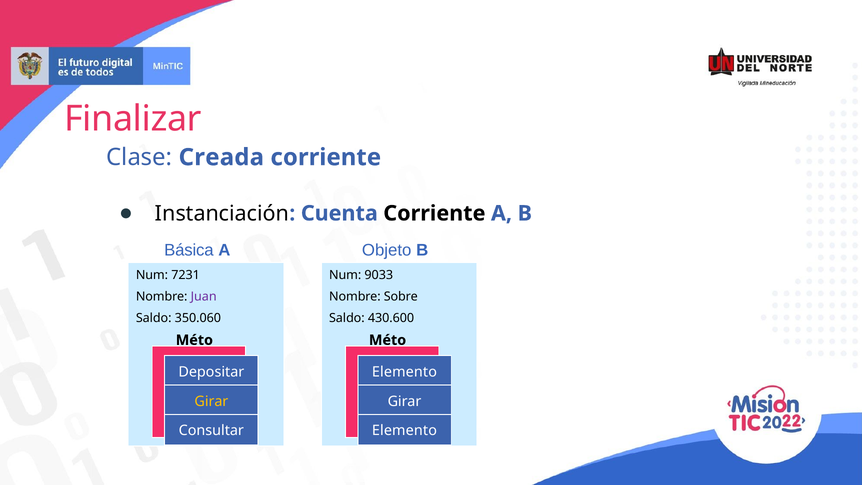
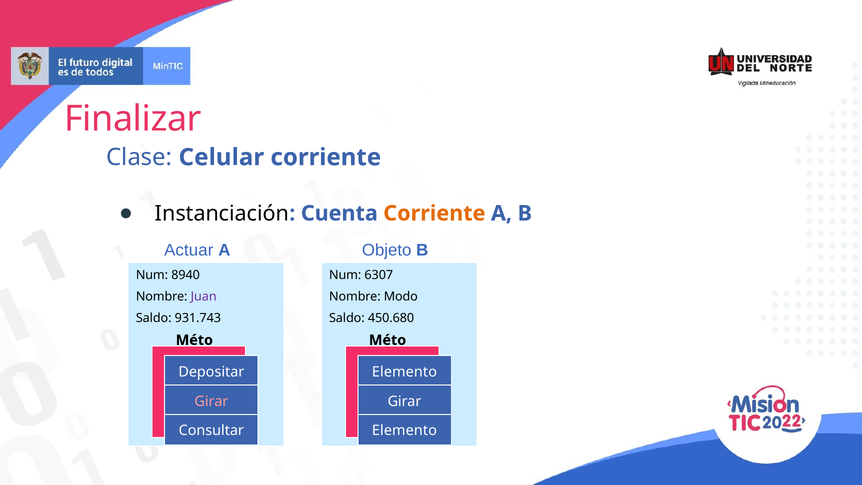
Creada: Creada -> Celular
Corriente at (434, 213) colour: black -> orange
Básica: Básica -> Actuar
7231: 7231 -> 8940
9033: 9033 -> 6307
Sobre: Sobre -> Modo
350.060: 350.060 -> 931.743
430.600: 430.600 -> 450.680
Girar at (211, 401) colour: yellow -> pink
